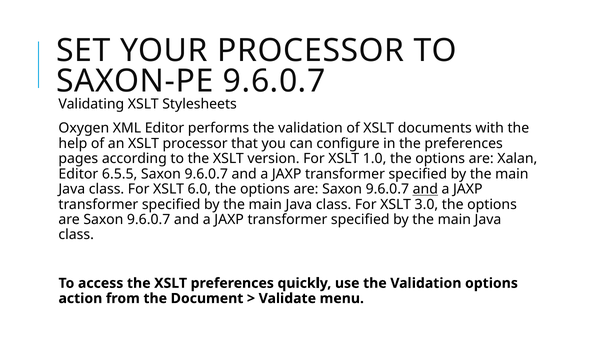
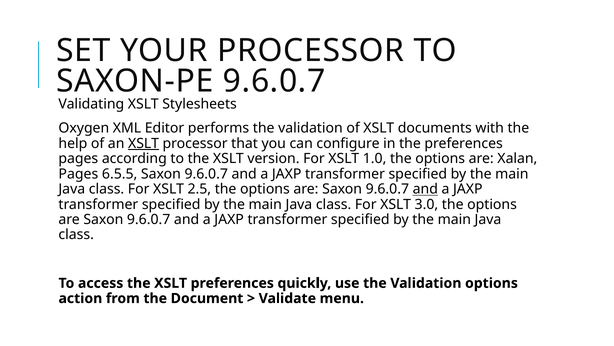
XSLT at (144, 143) underline: none -> present
Editor at (78, 174): Editor -> Pages
6.0: 6.0 -> 2.5
